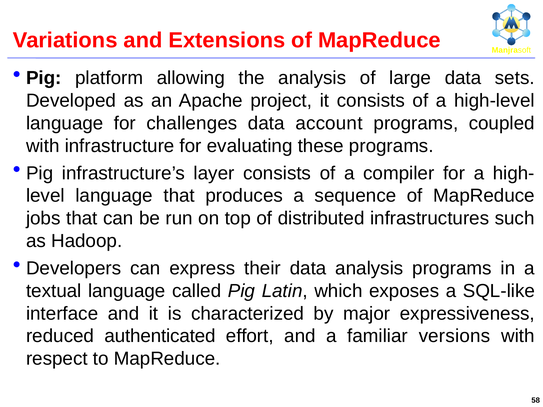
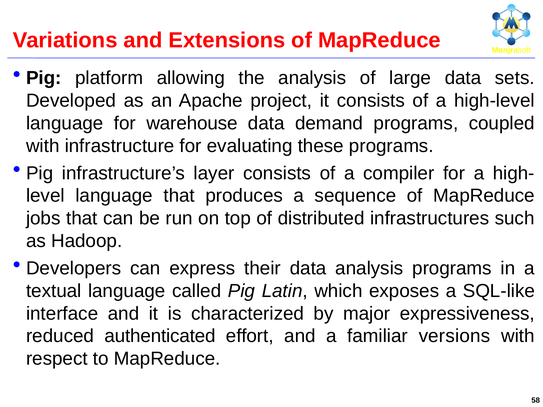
challenges: challenges -> warehouse
account: account -> demand
